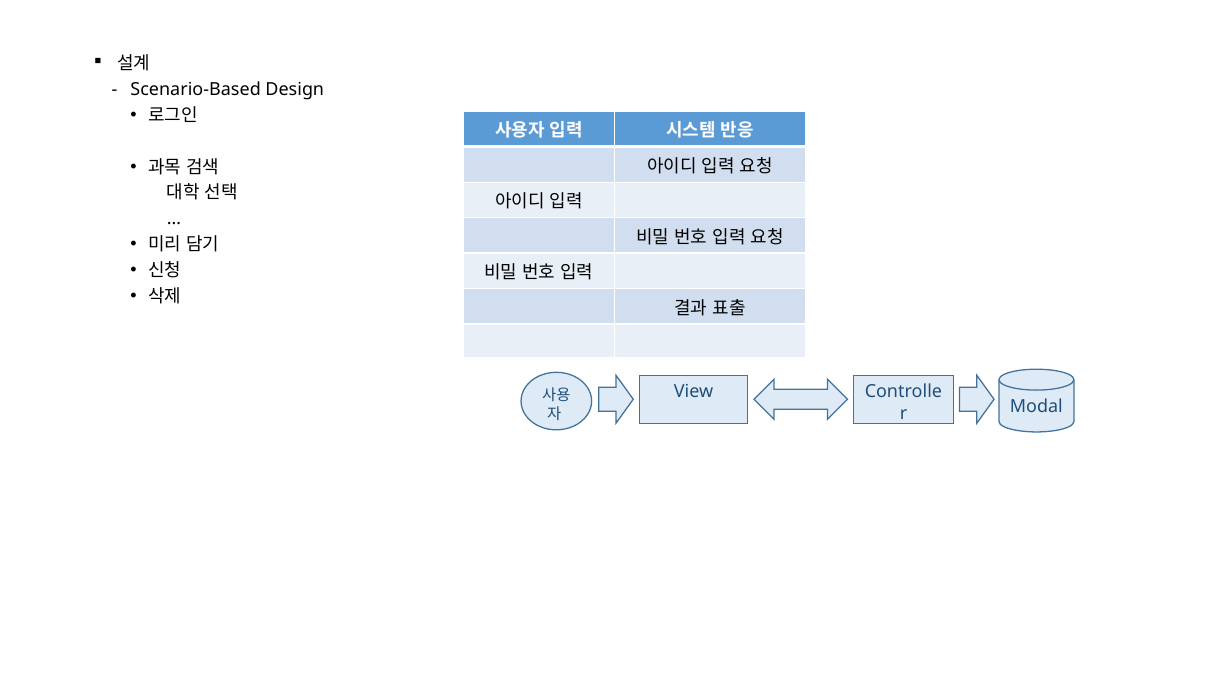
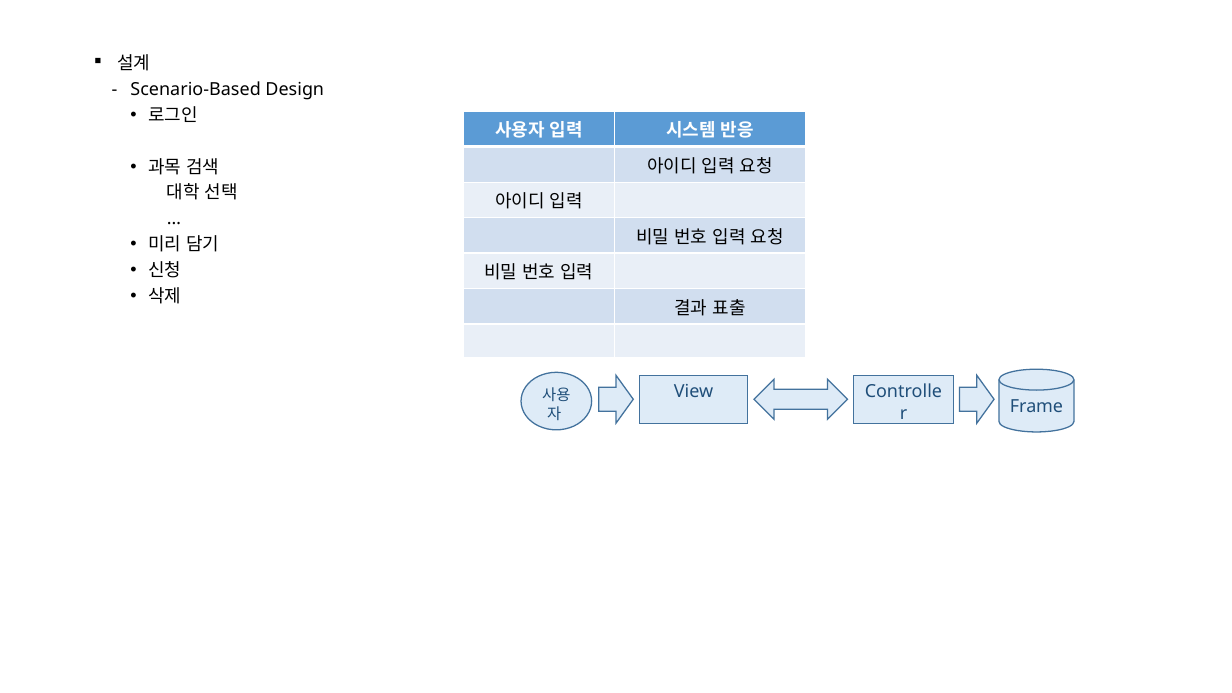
Modal: Modal -> Frame
